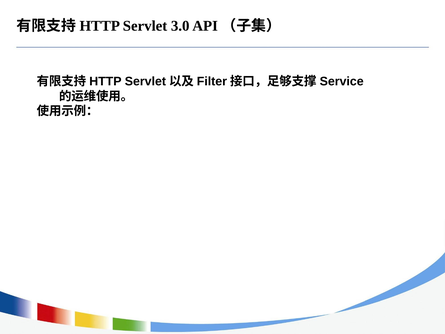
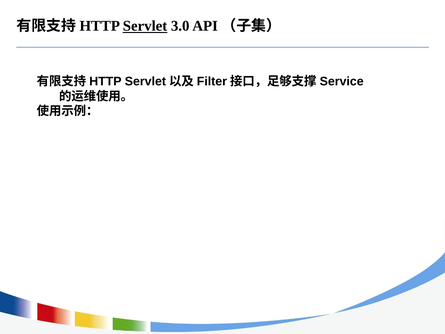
Servlet underline: none -> present
